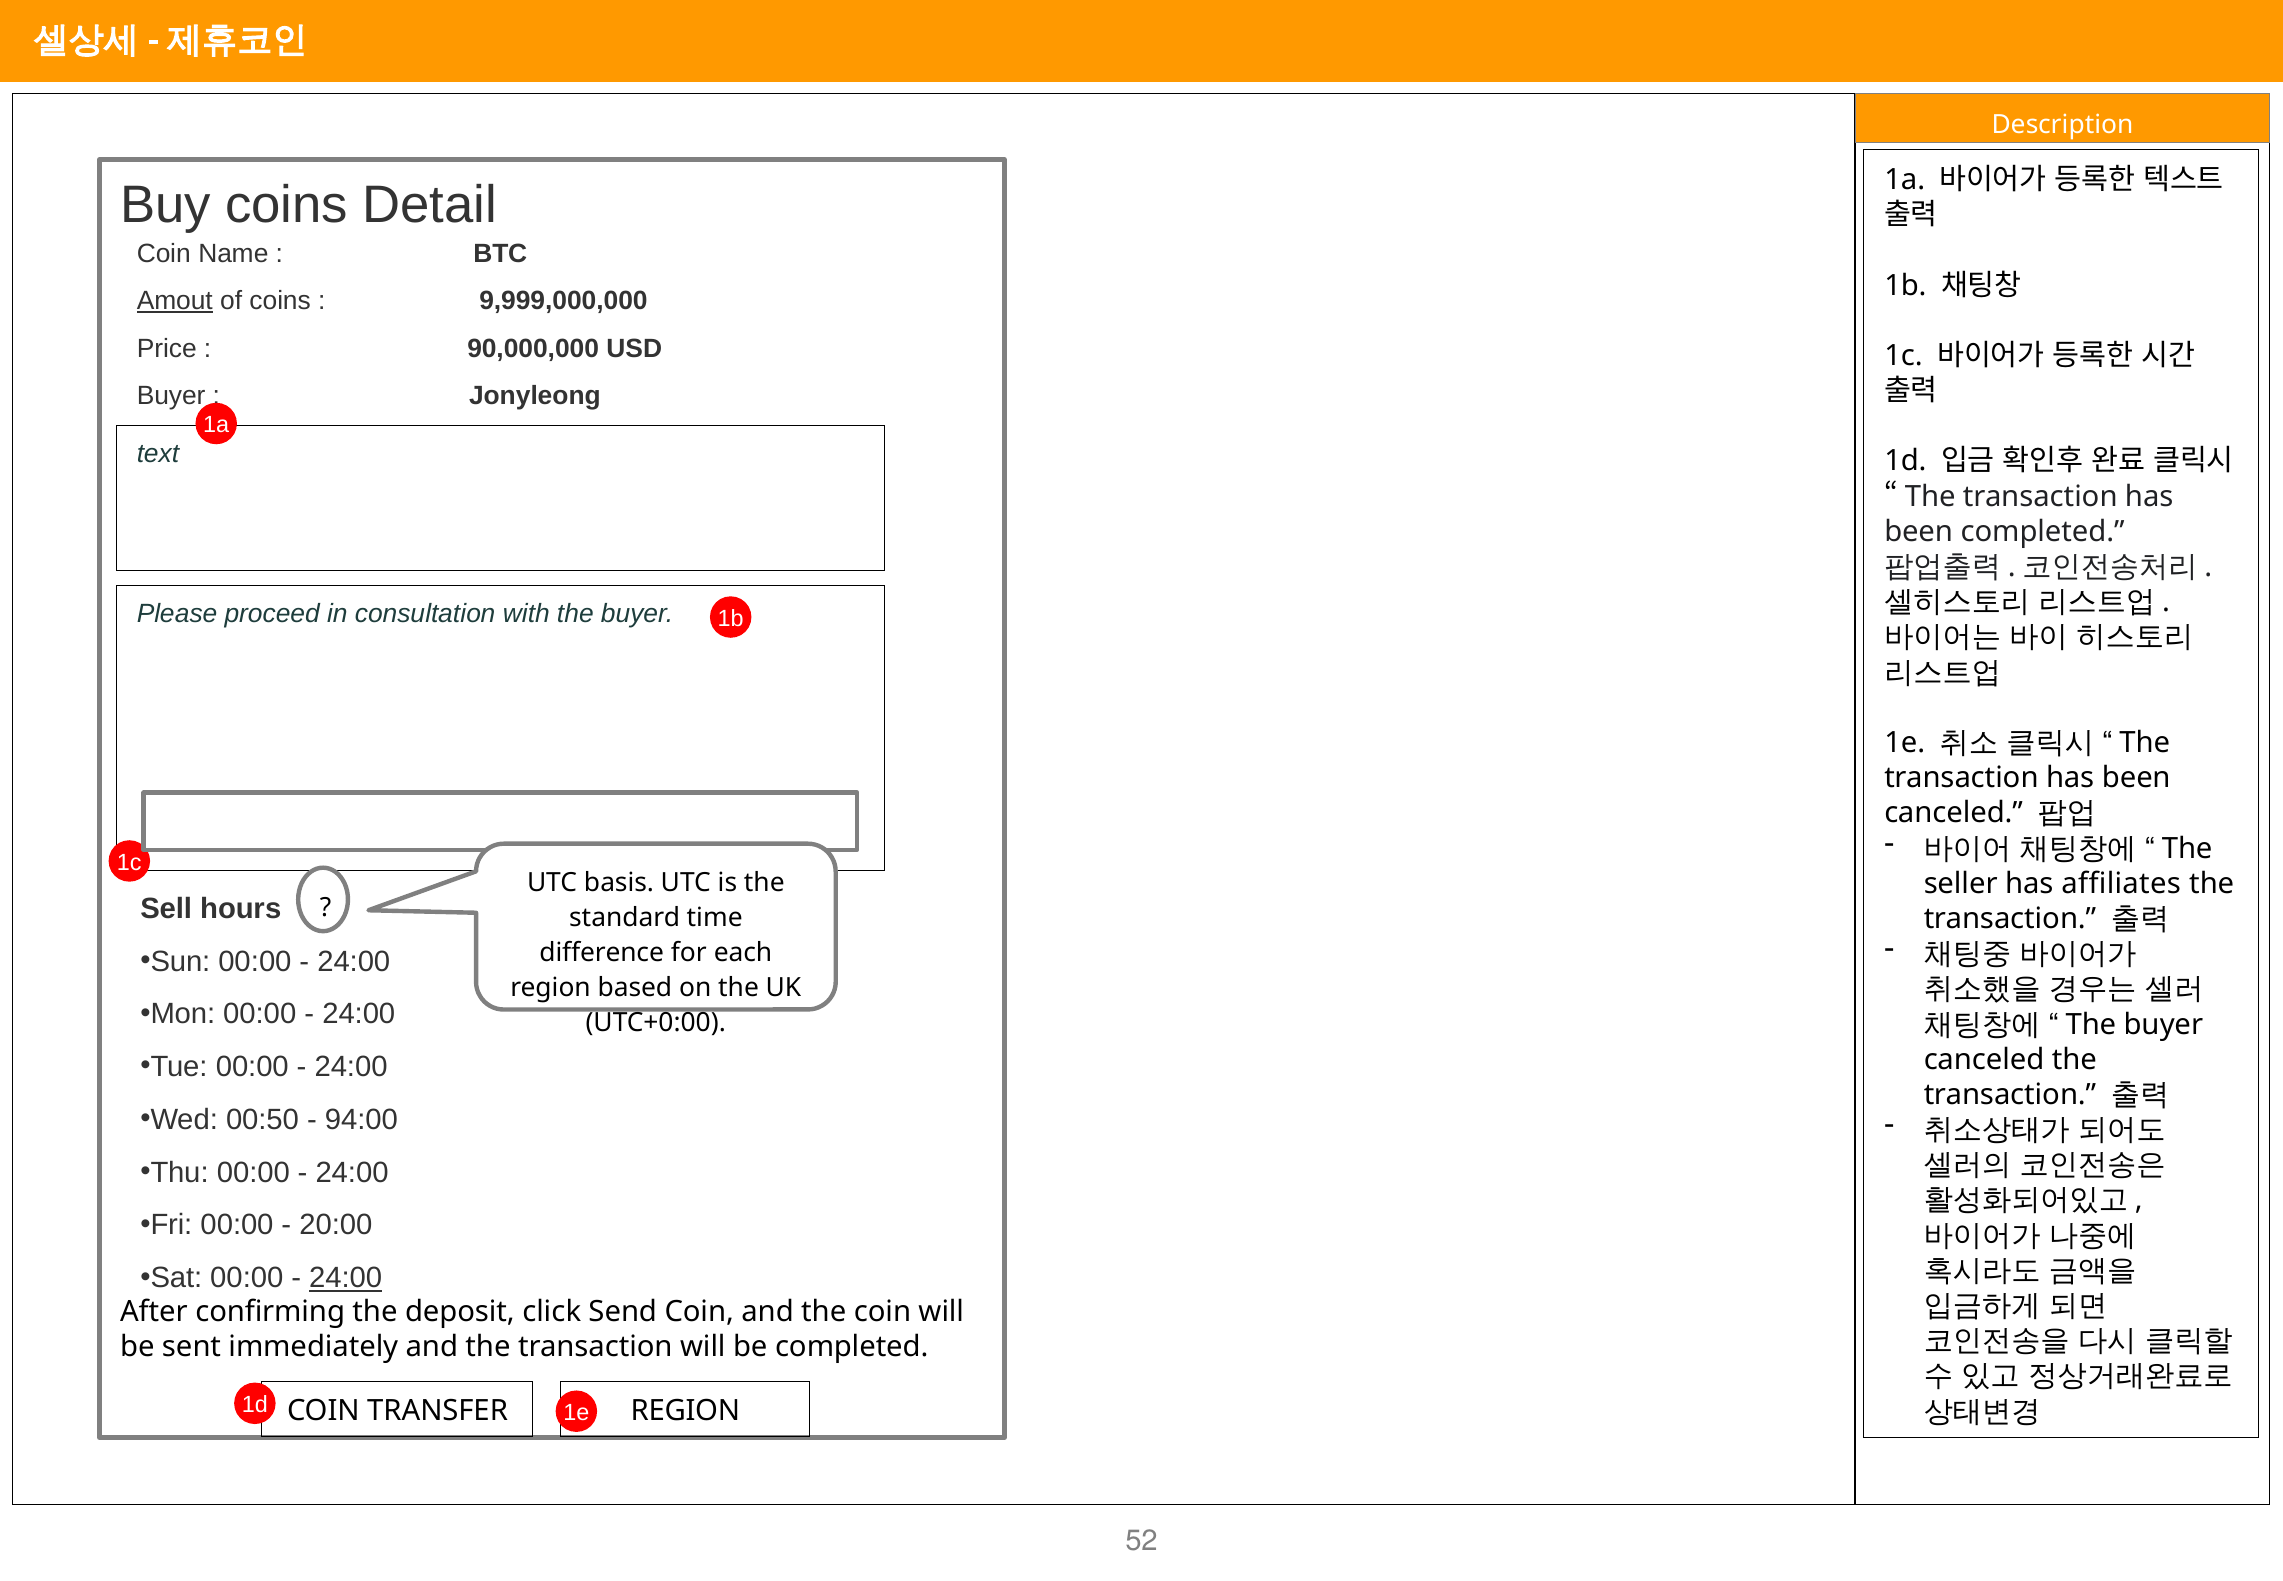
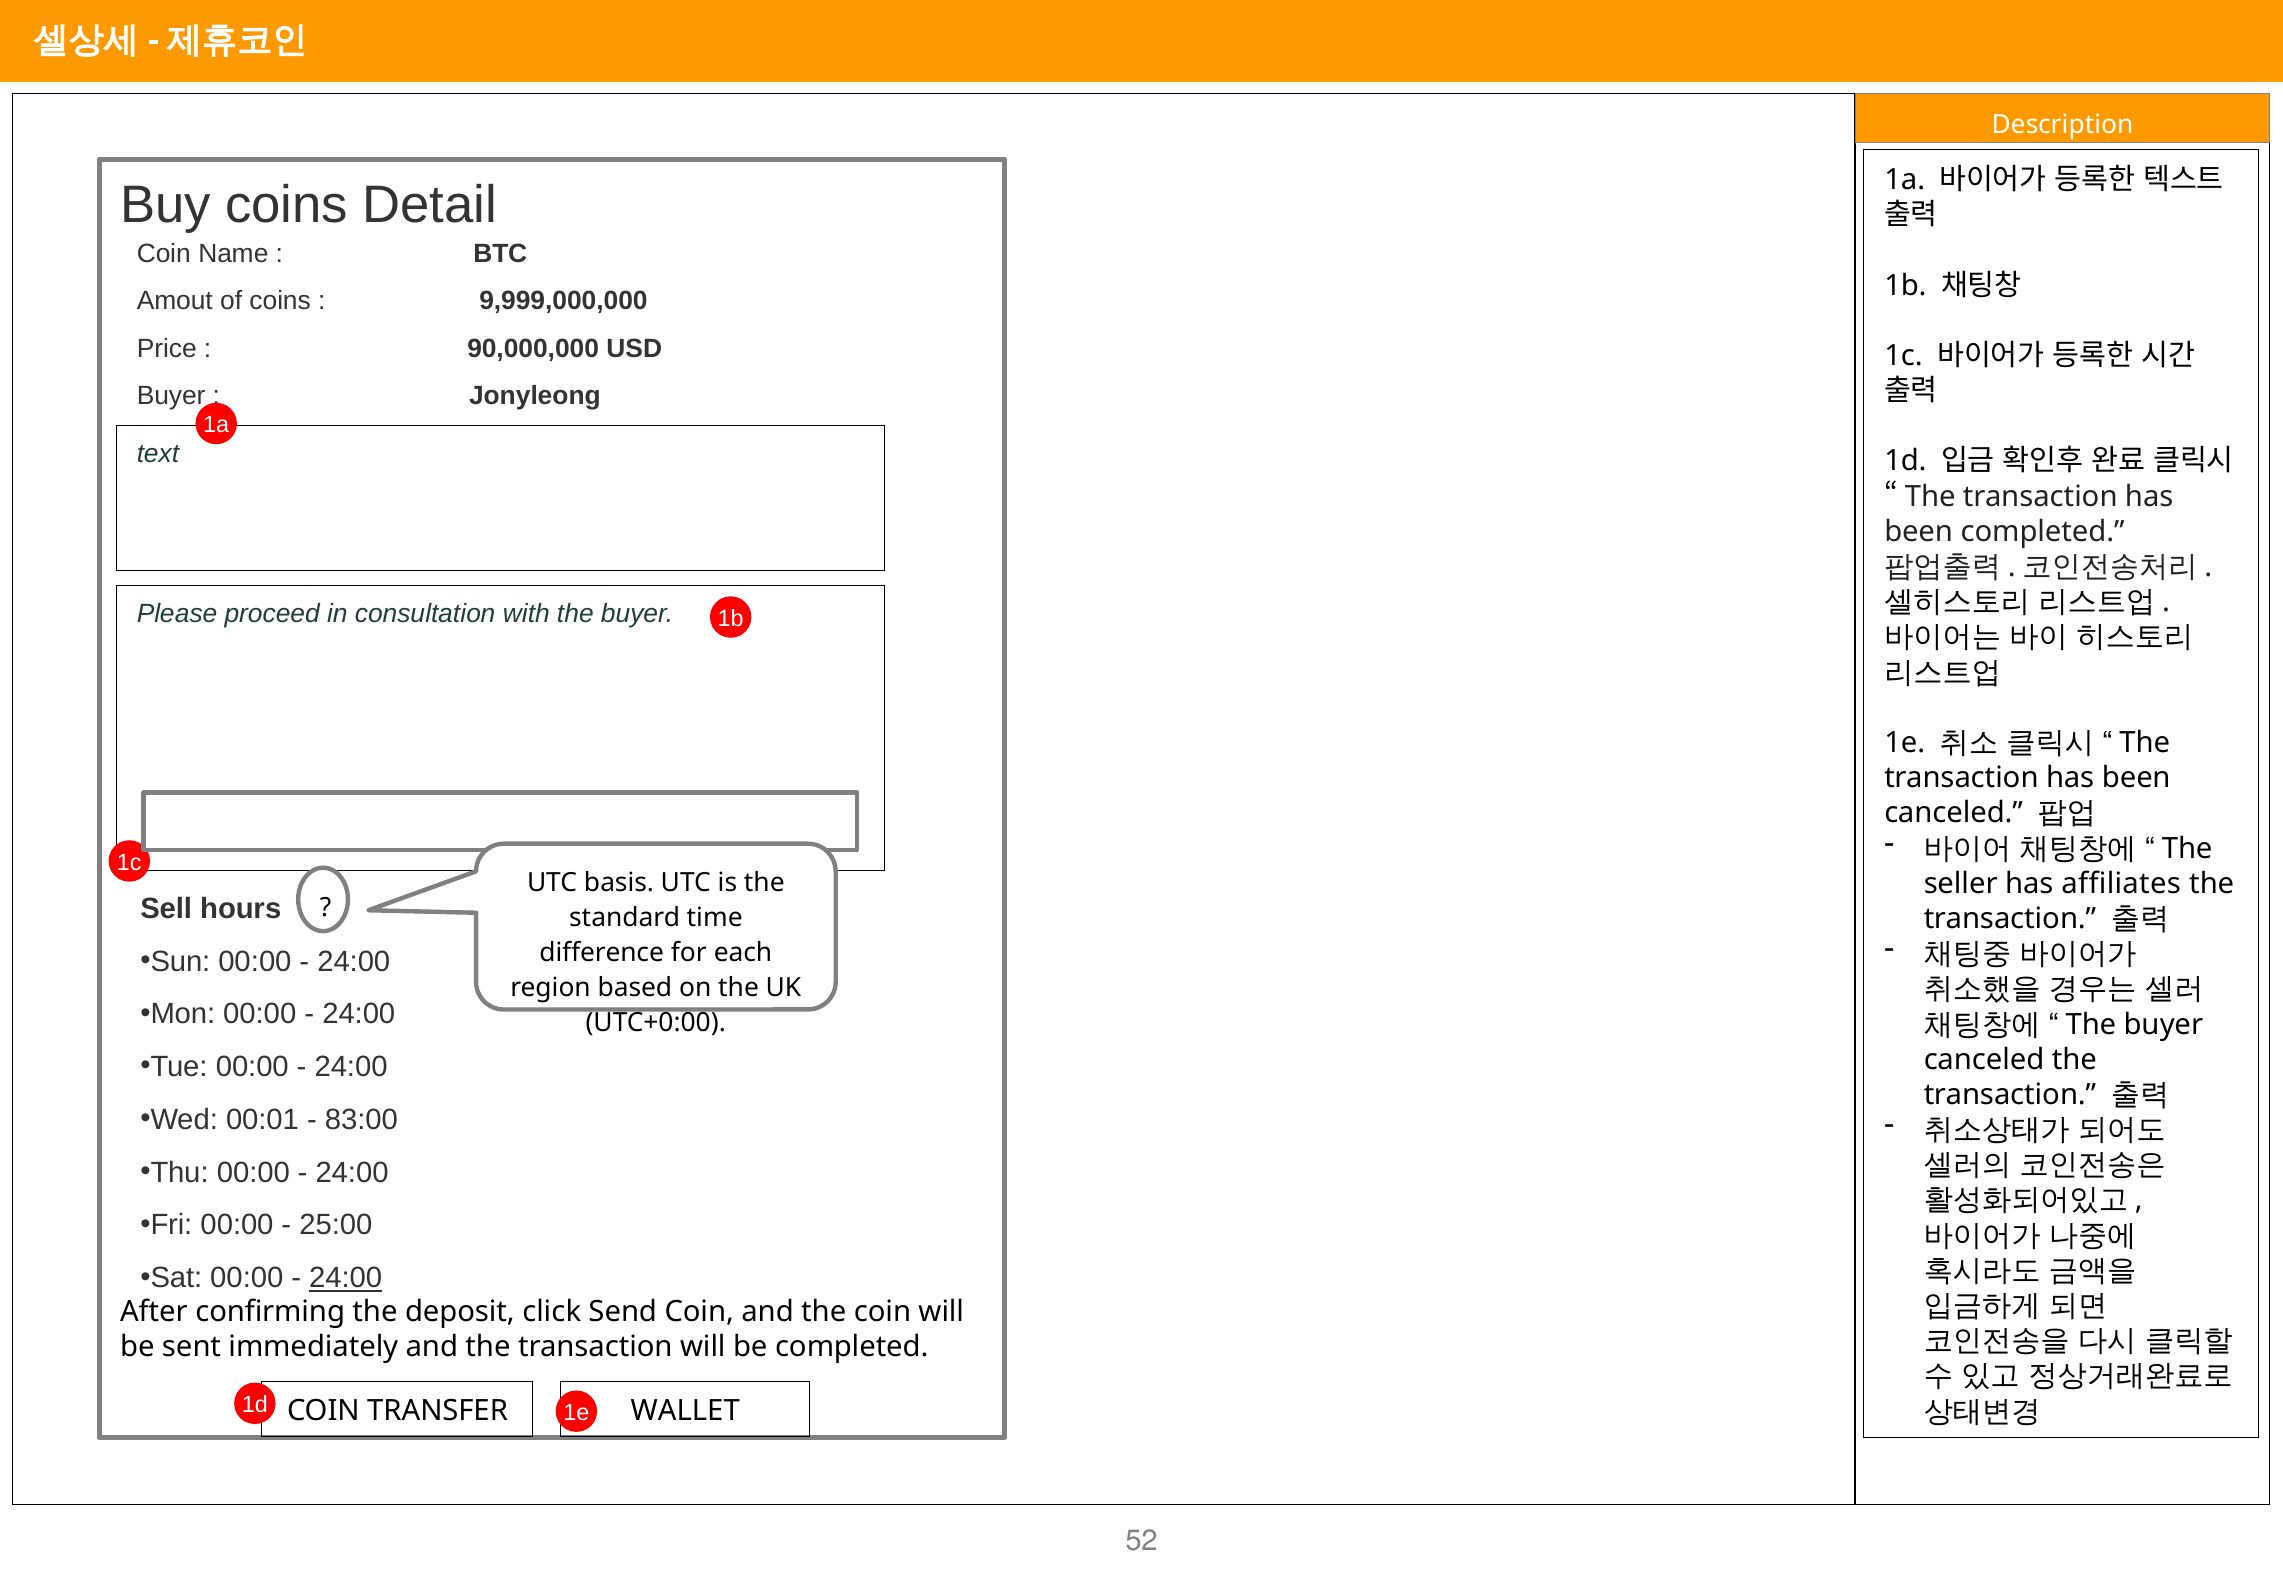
Amout underline: present -> none
00:50: 00:50 -> 00:01
94:00: 94:00 -> 83:00
20:00: 20:00 -> 25:00
REGION at (685, 1411): REGION -> WALLET
